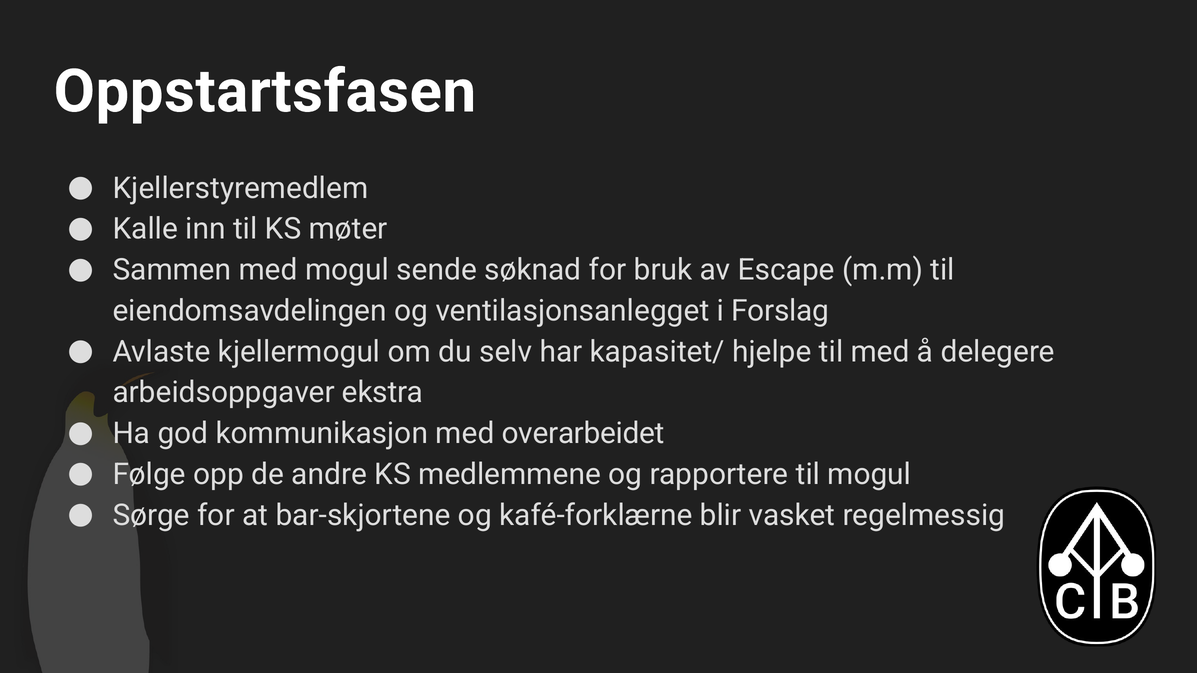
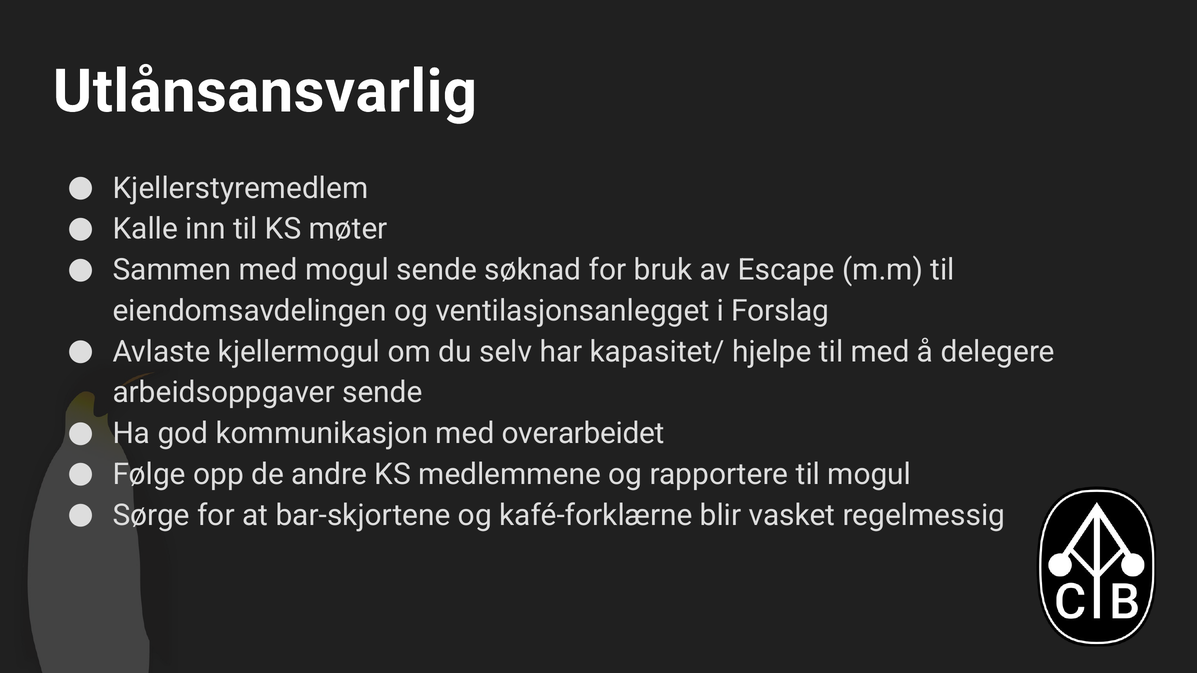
Oppstartsfasen: Oppstartsfasen -> Utlånsansvarlig
arbeidsoppgaver ekstra: ekstra -> sende
